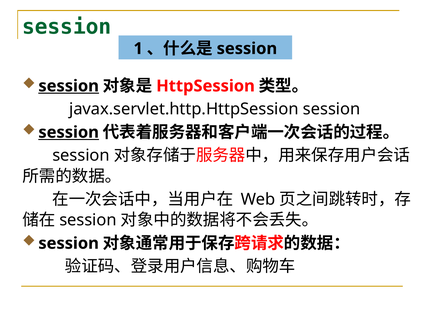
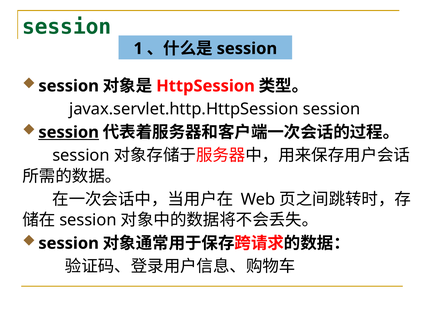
session at (69, 86) underline: present -> none
